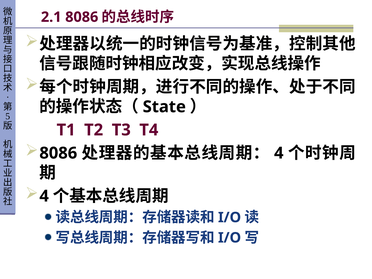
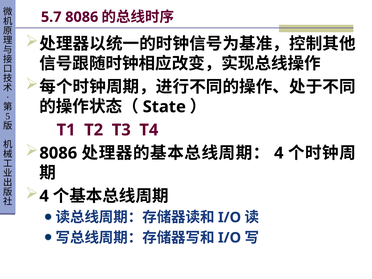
2.1: 2.1 -> 5.7
